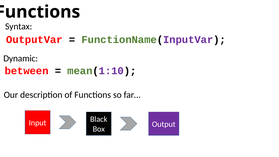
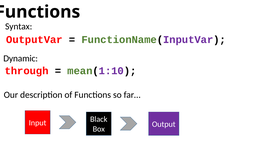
between: between -> through
